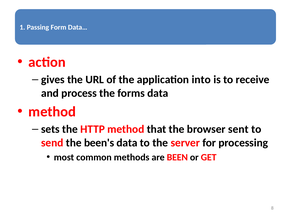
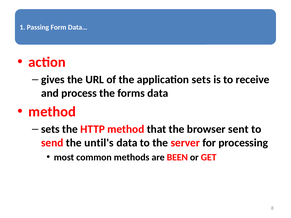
application into: into -> sets
been's: been's -> until's
